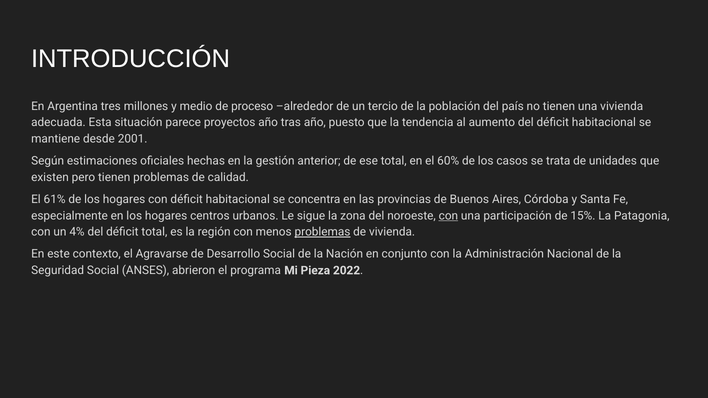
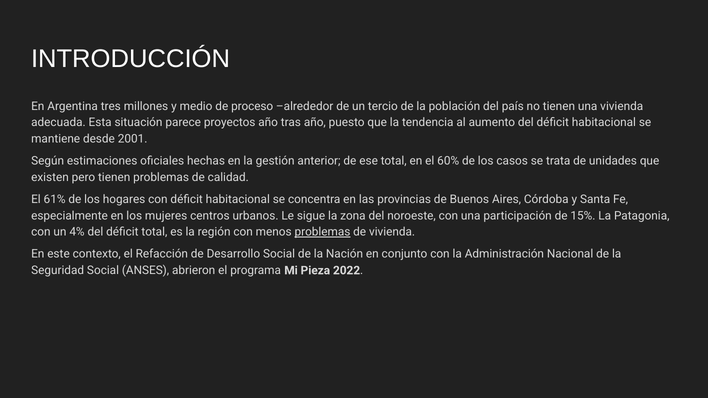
en los hogares: hogares -> mujeres
con at (448, 216) underline: present -> none
Agravarse: Agravarse -> Refacción
